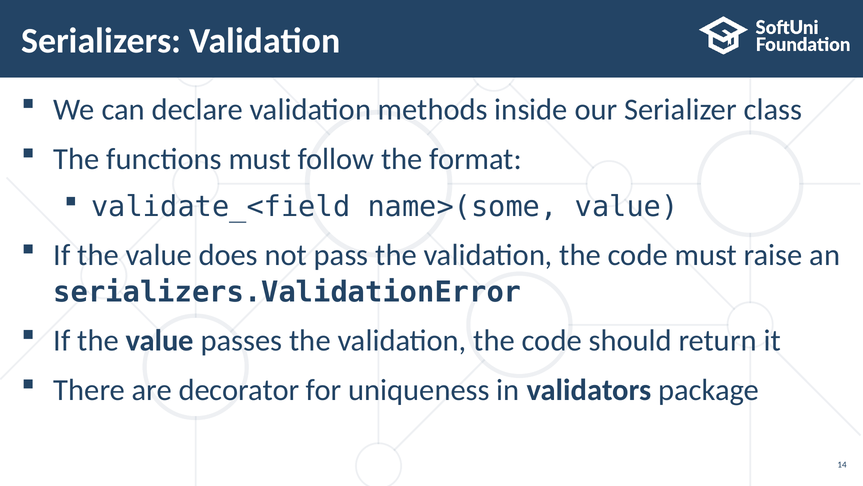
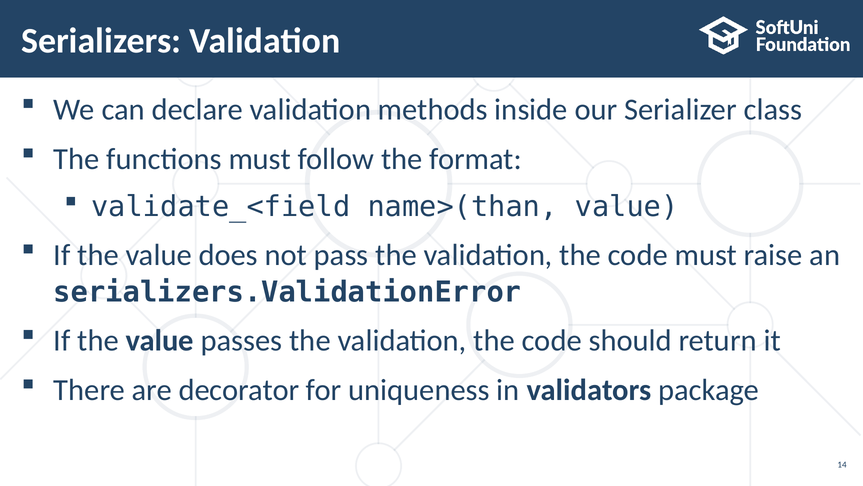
name>(some: name>(some -> name>(than
